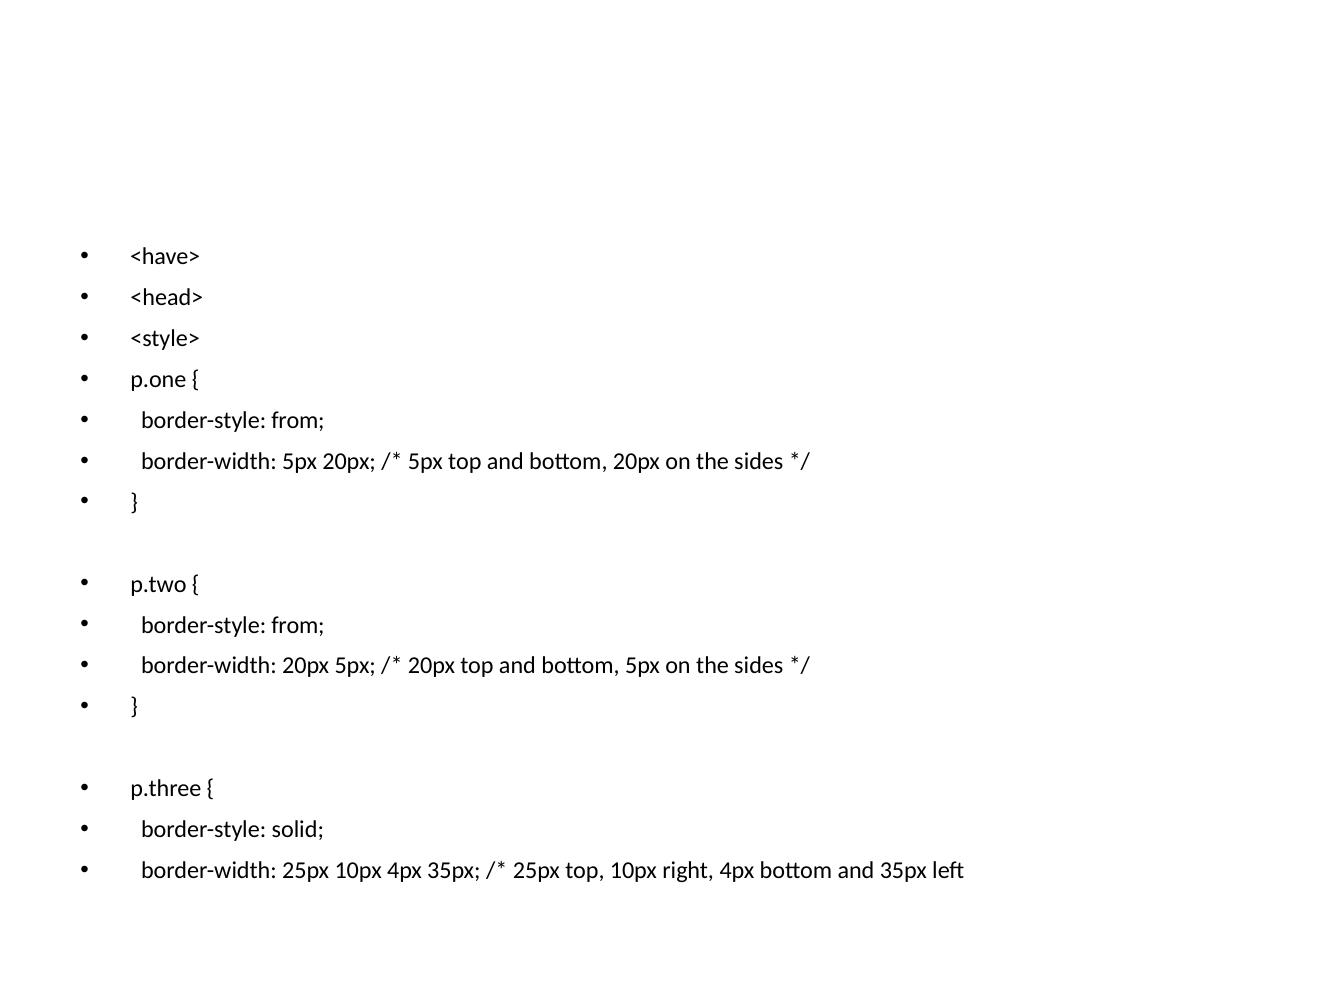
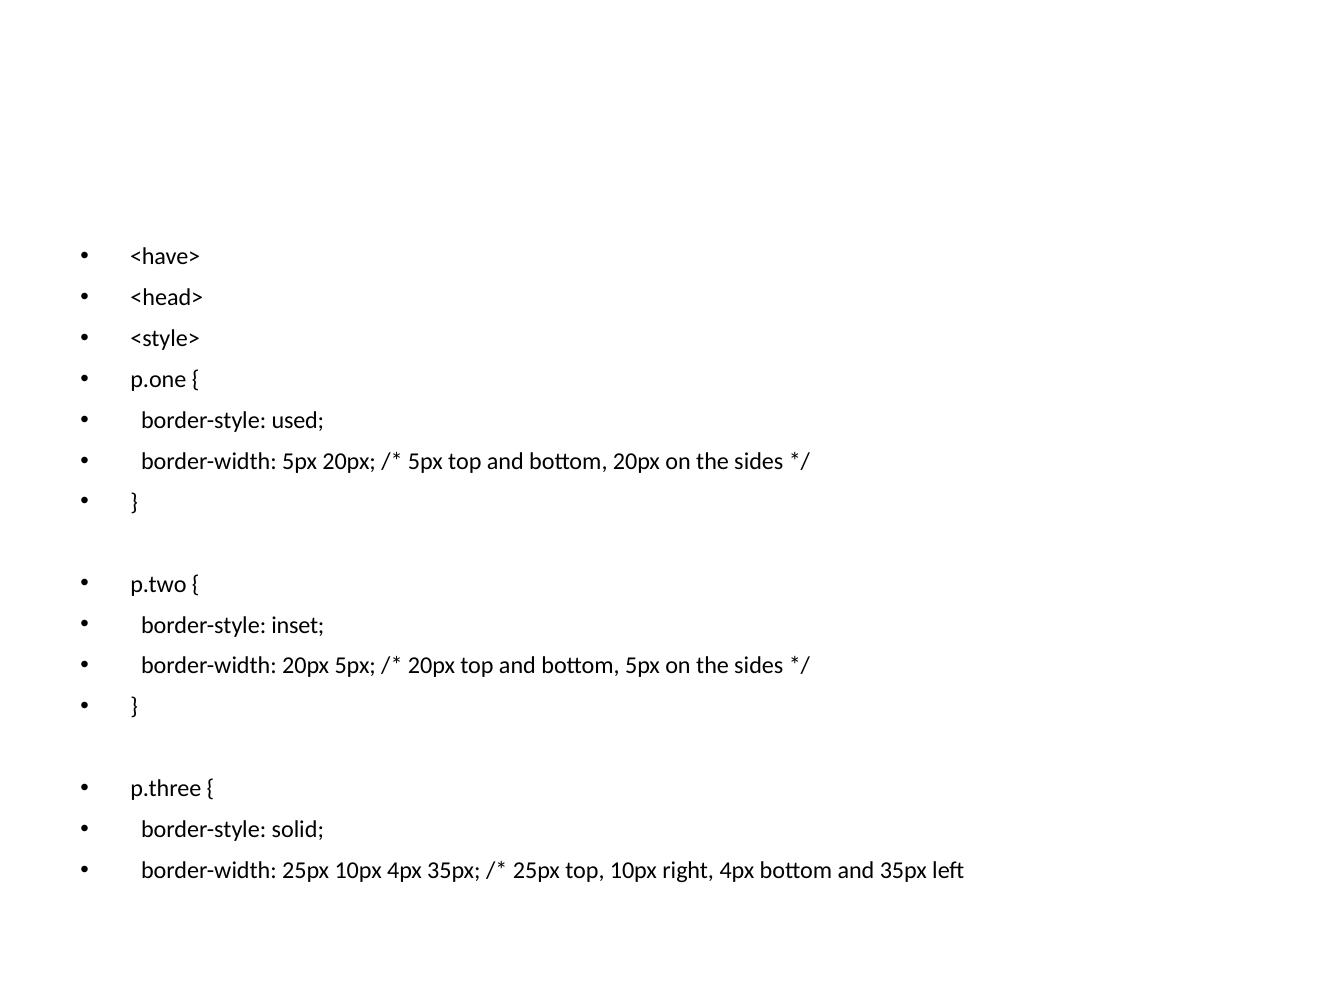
from at (298, 421): from -> used
from at (298, 625): from -> inset
